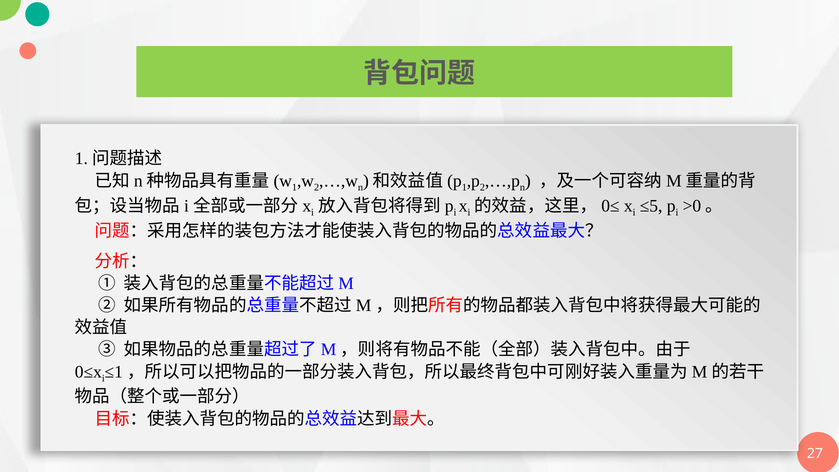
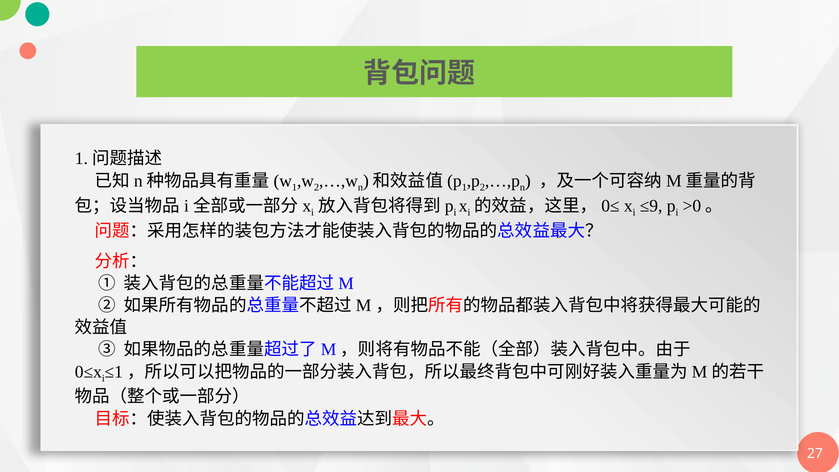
≤5: ≤5 -> ≤9
